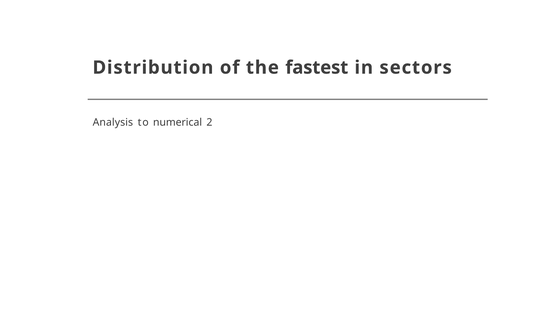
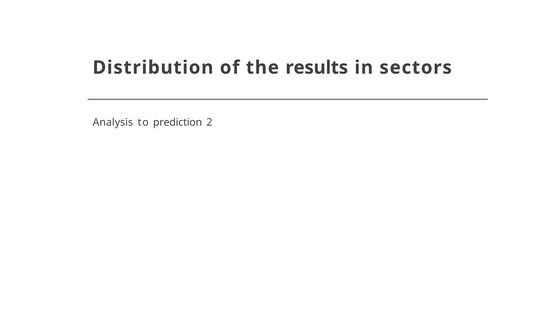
fastest: fastest -> results
numerical: numerical -> prediction
